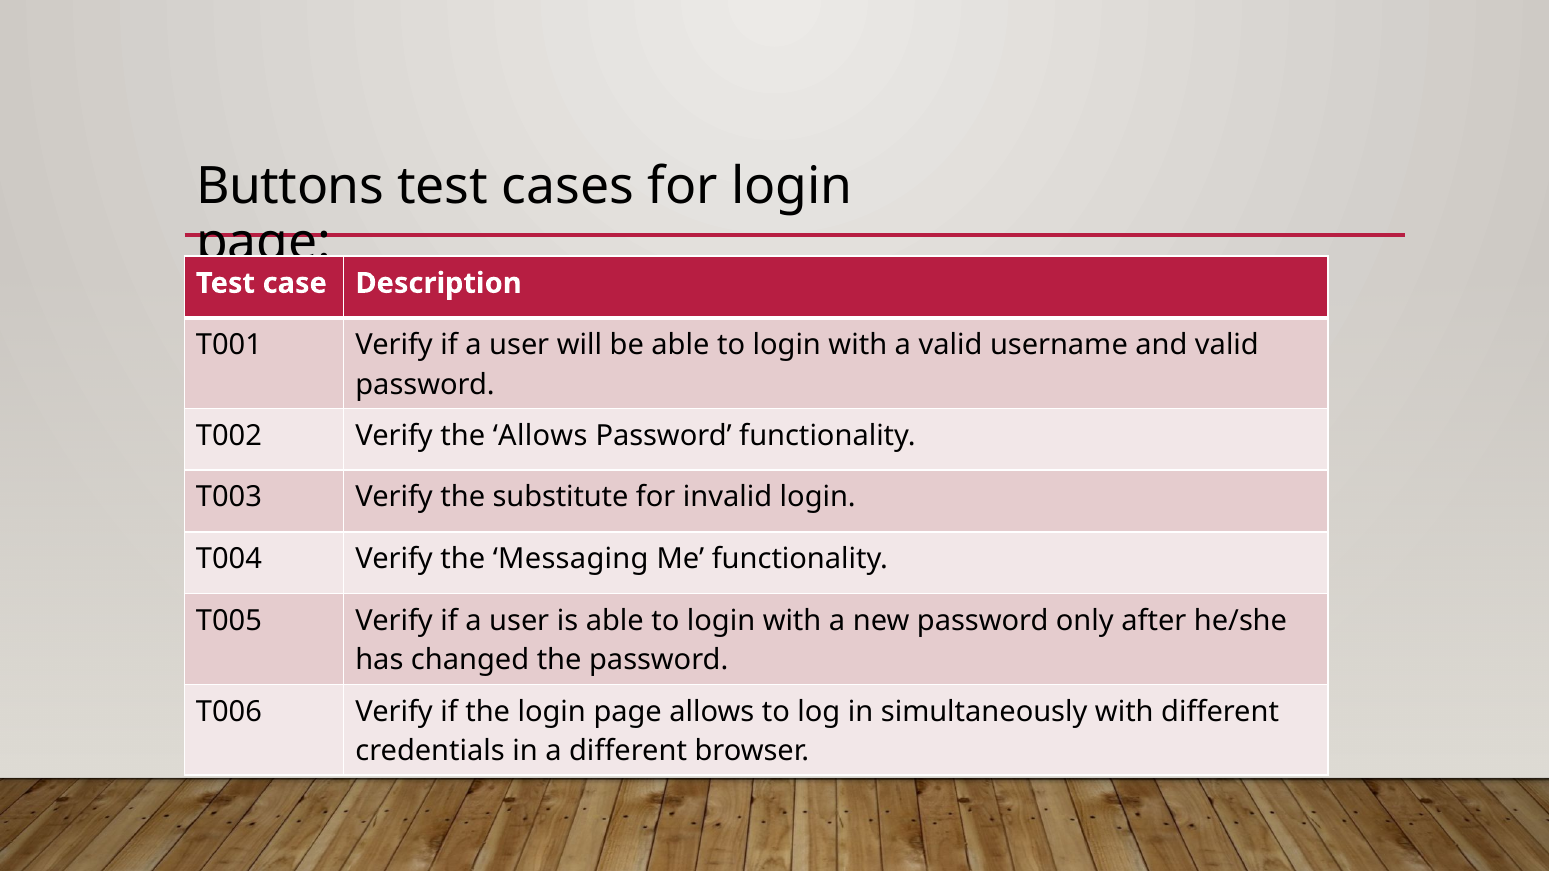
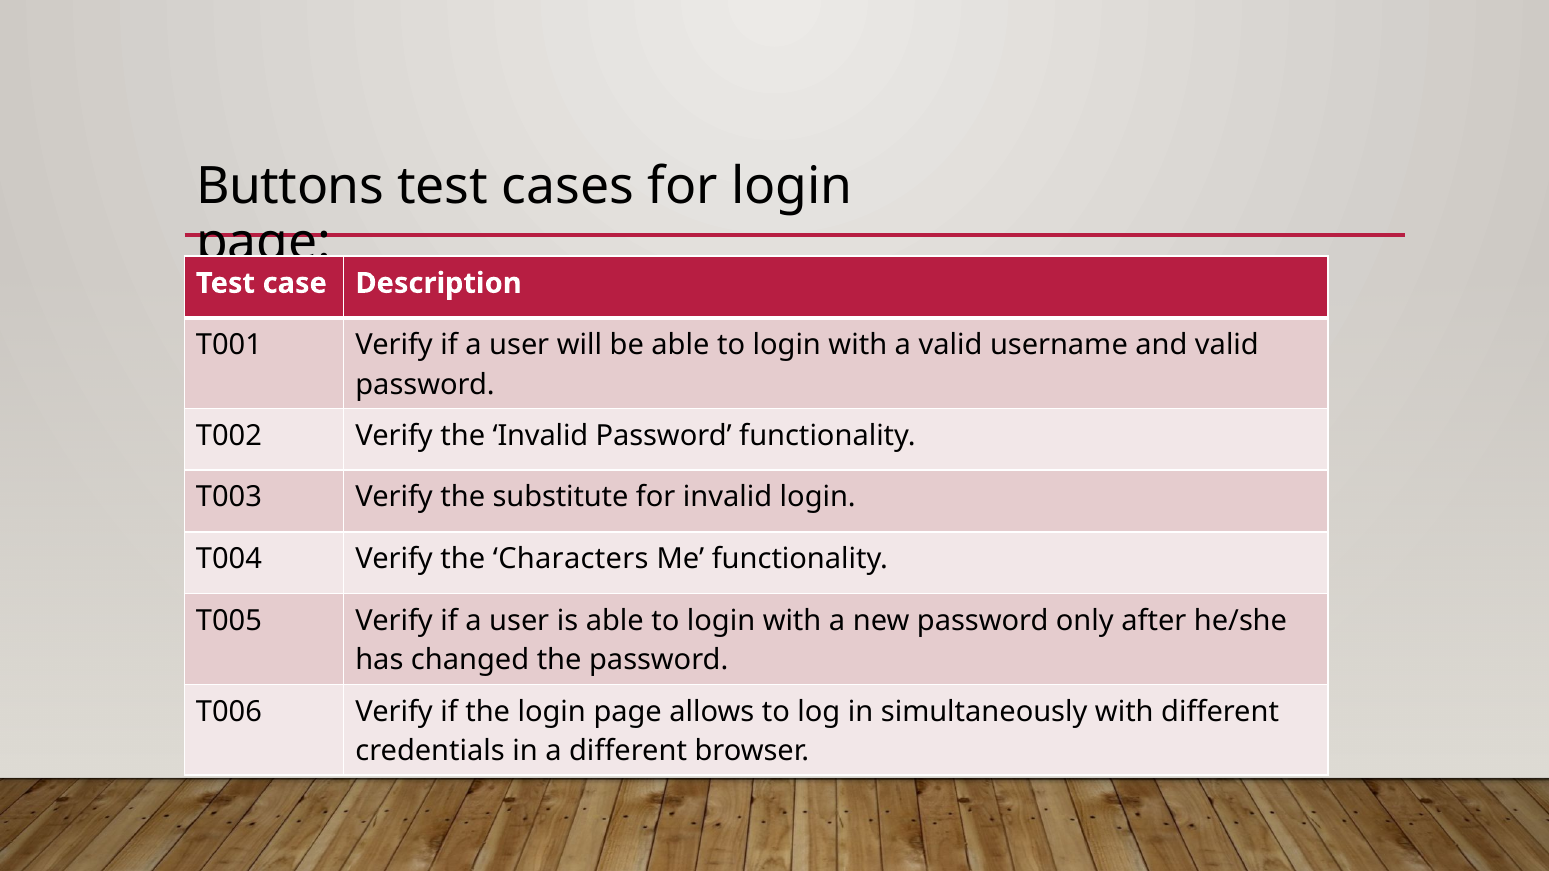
the Allows: Allows -> Invalid
Messaging: Messaging -> Characters
